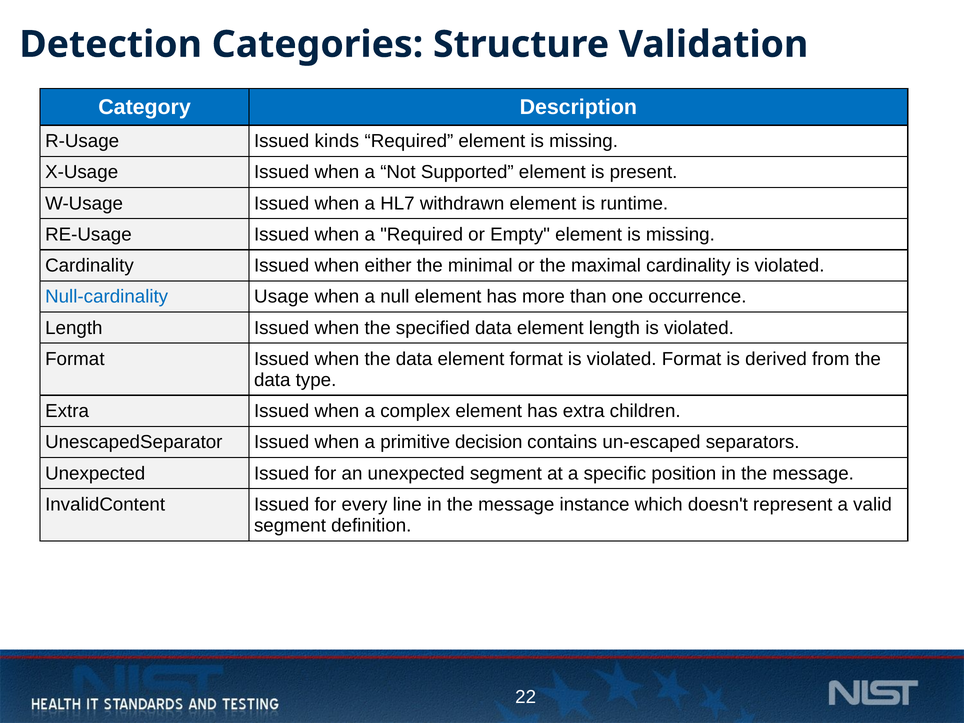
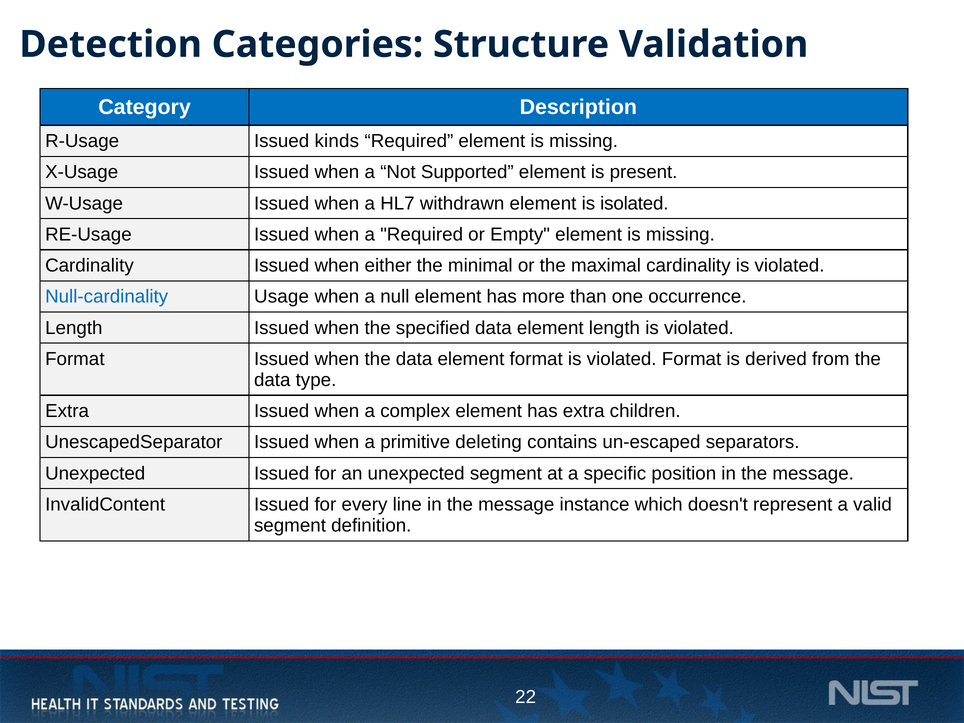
runtime: runtime -> isolated
decision: decision -> deleting
